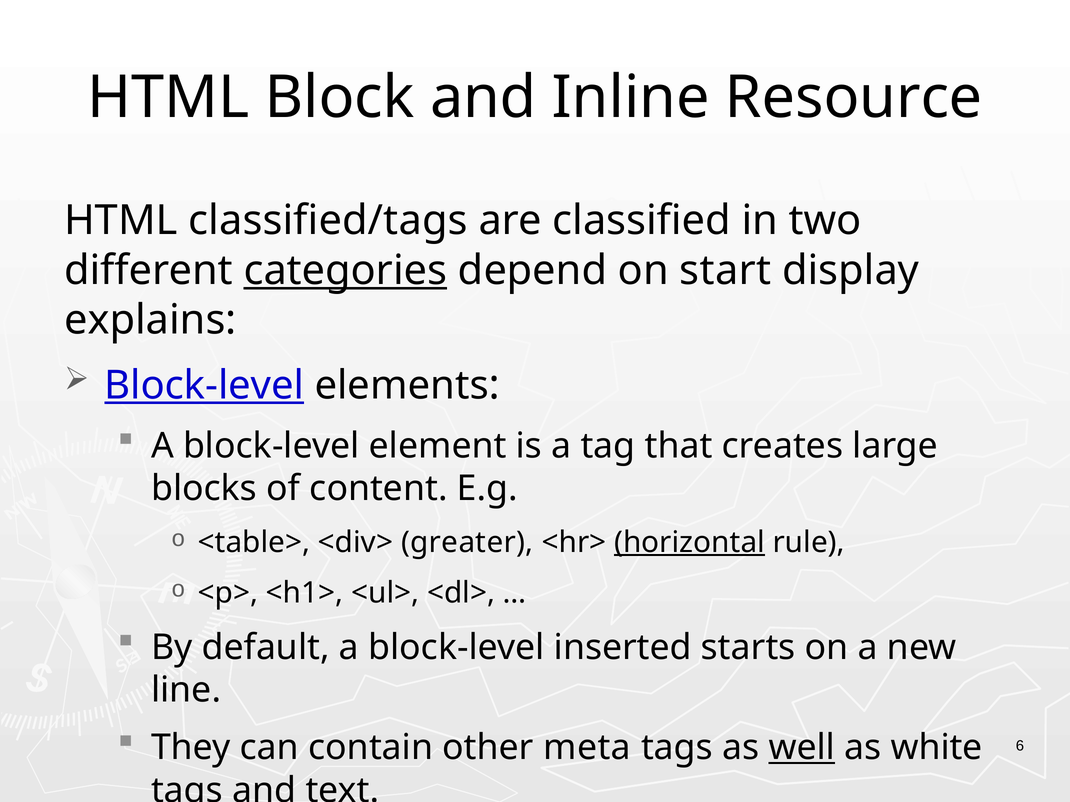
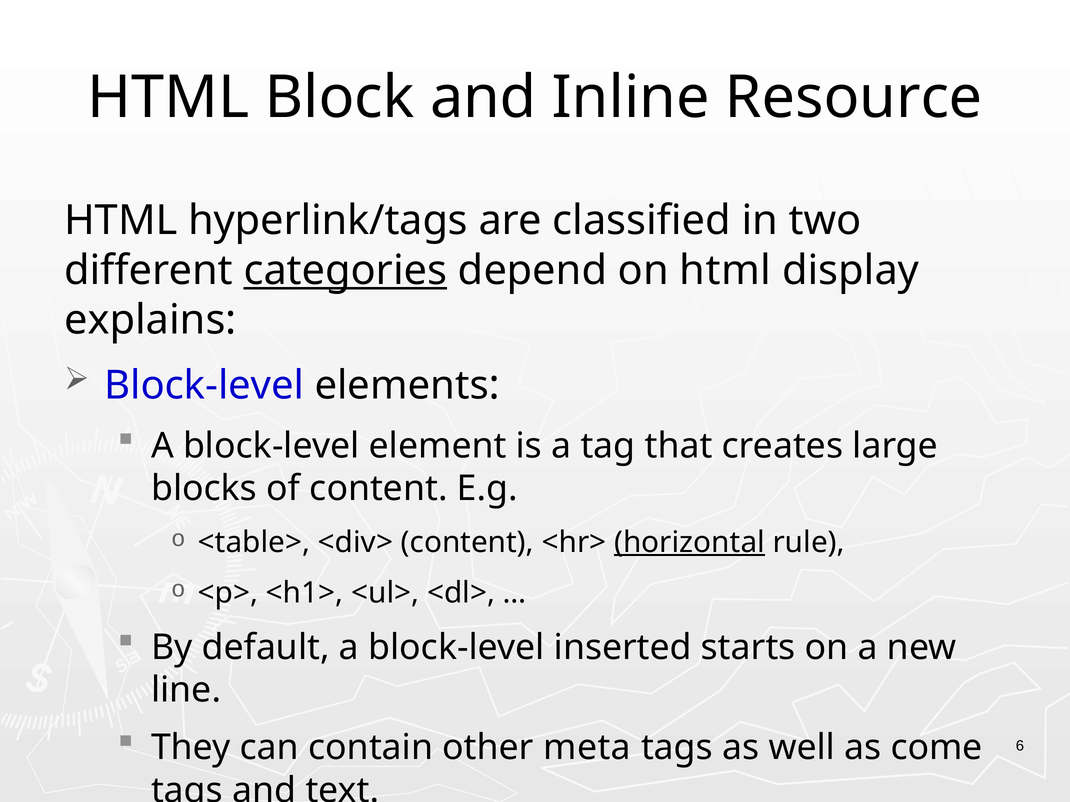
classified/tags: classified/tags -> hyperlink/tags
on start: start -> html
Block-level at (204, 386) underline: present -> none
<div> greater: greater -> content
well underline: present -> none
white: white -> come
